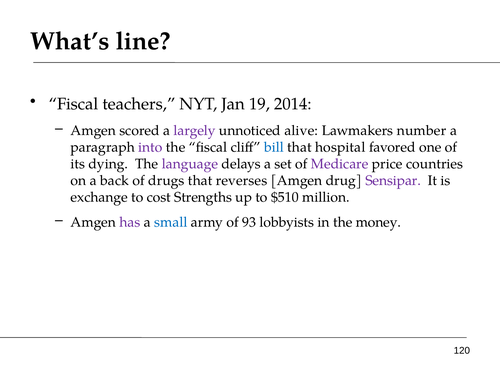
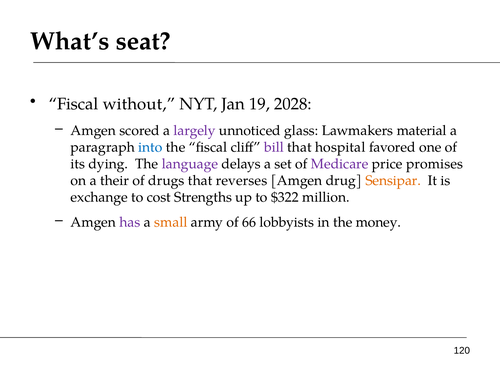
line: line -> seat
teachers: teachers -> without
2014: 2014 -> 2028
alive: alive -> glass
number: number -> material
into colour: purple -> blue
bill colour: blue -> purple
countries: countries -> promises
back: back -> their
Sensipar colour: purple -> orange
$510: $510 -> $322
small colour: blue -> orange
93: 93 -> 66
